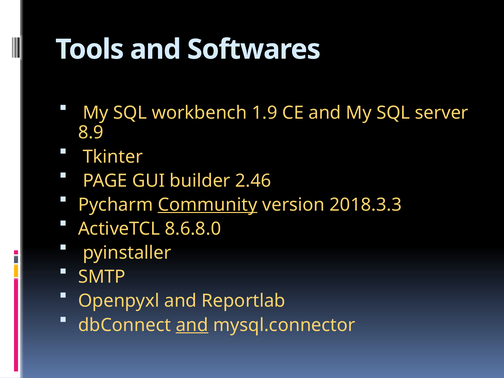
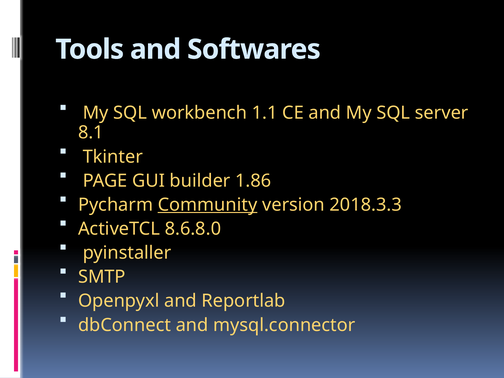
1.9: 1.9 -> 1.1
8.9: 8.9 -> 8.1
2.46: 2.46 -> 1.86
and at (192, 325) underline: present -> none
